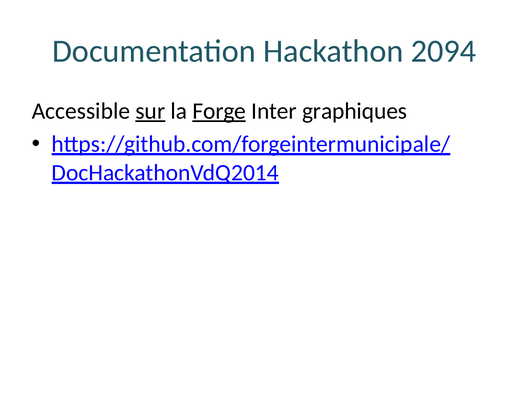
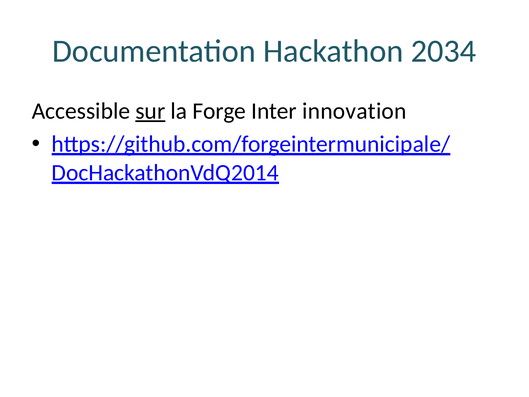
2094: 2094 -> 2034
Forge underline: present -> none
graphiques: graphiques -> innovation
